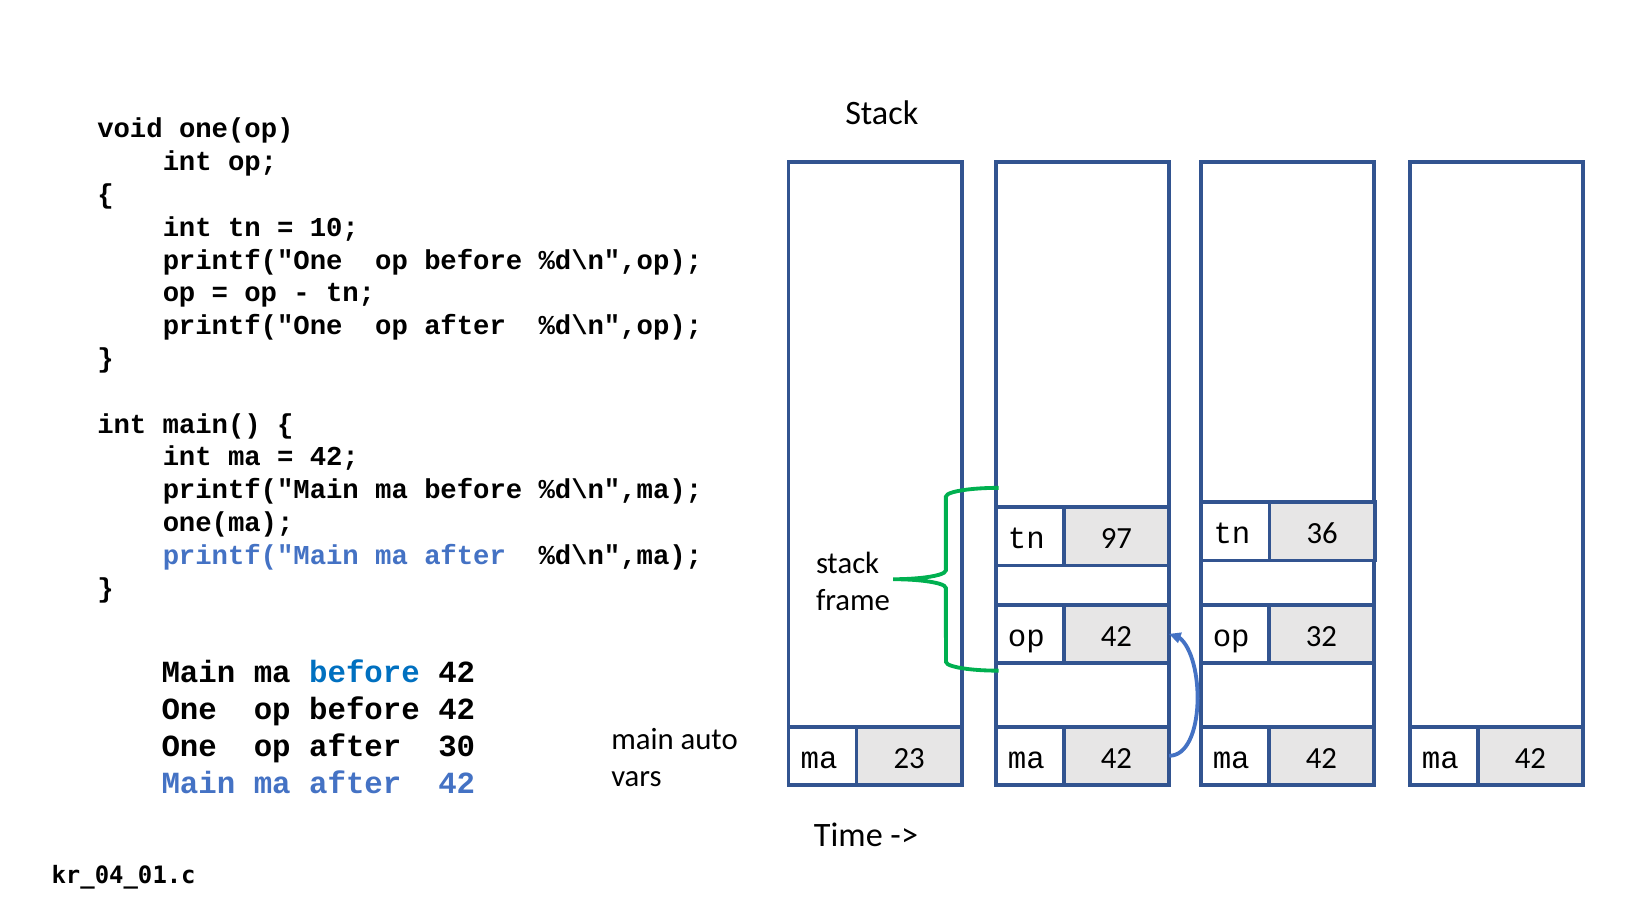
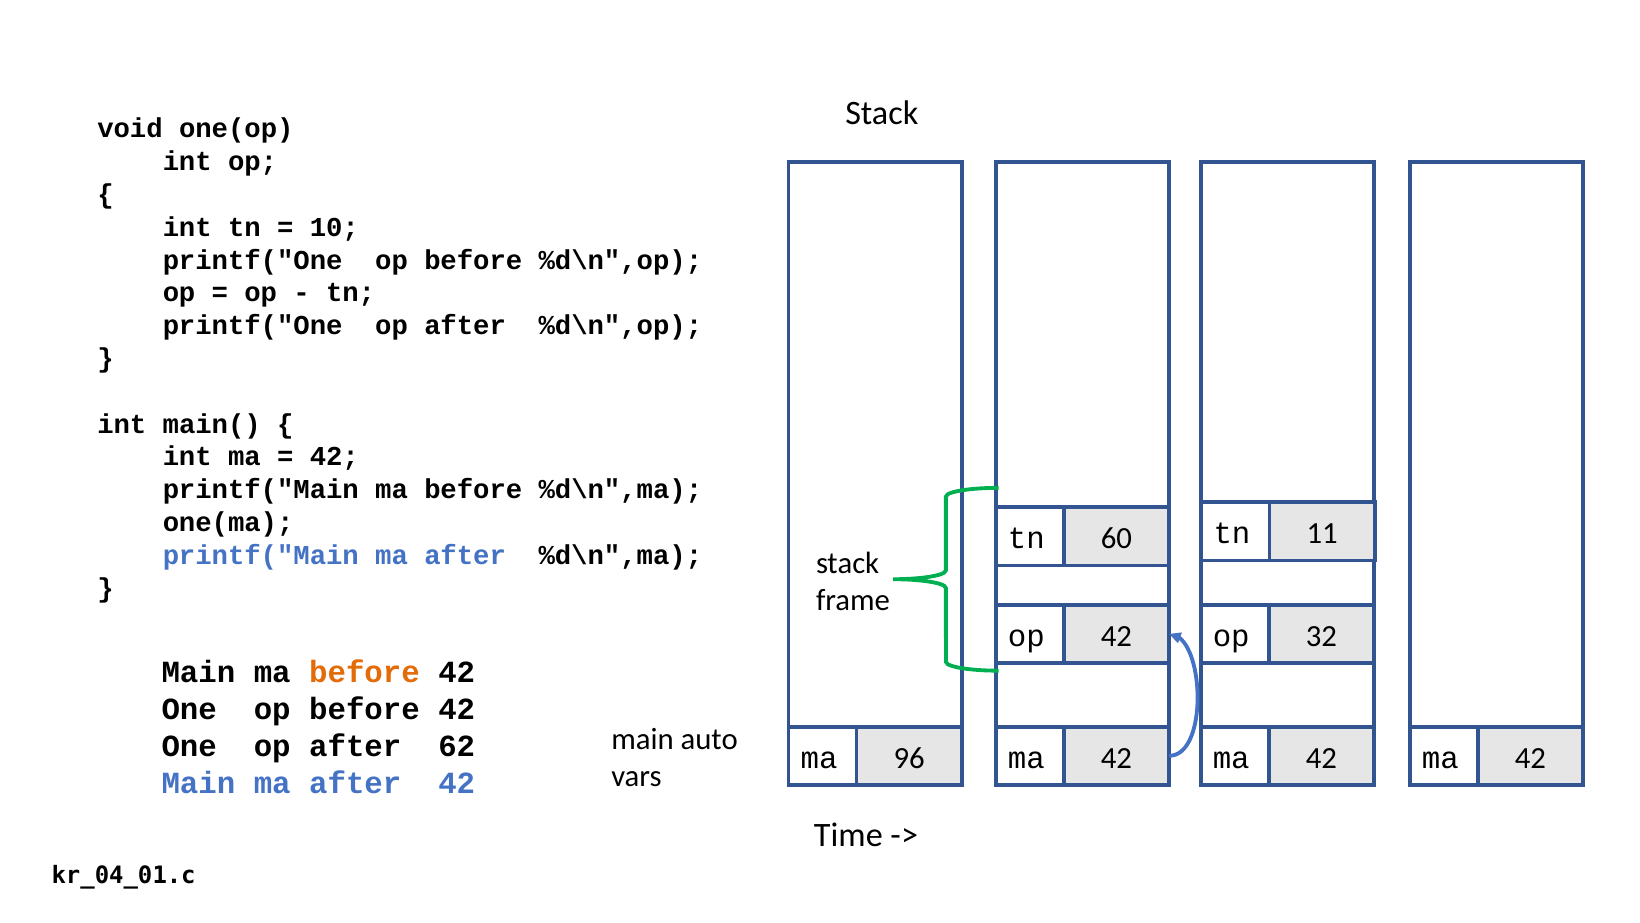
36: 36 -> 11
97: 97 -> 60
before at (364, 672) colour: blue -> orange
30: 30 -> 62
23: 23 -> 96
